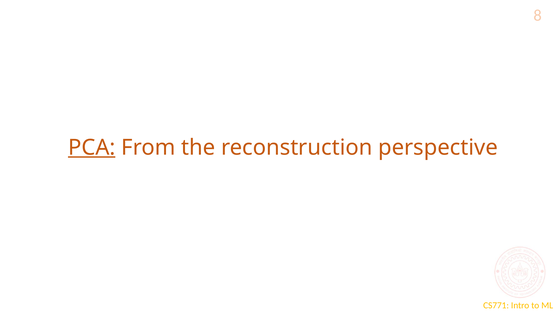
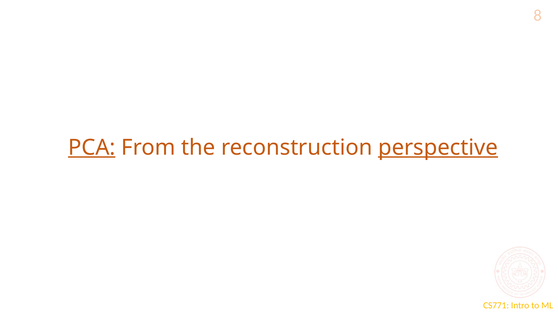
perspective underline: none -> present
